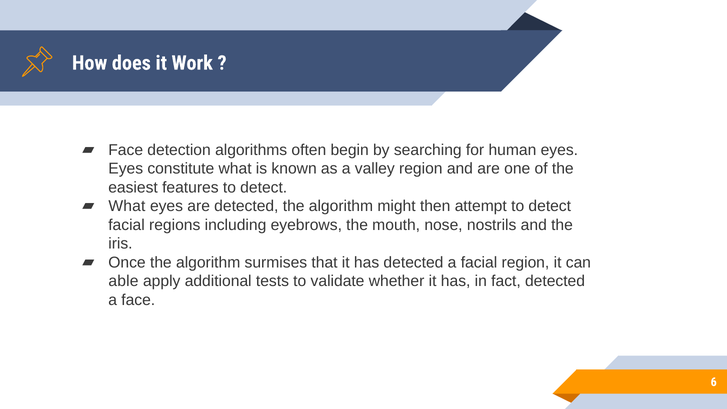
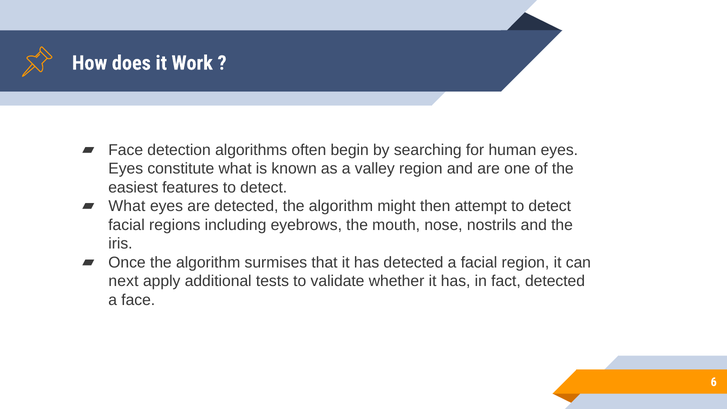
able: able -> next
